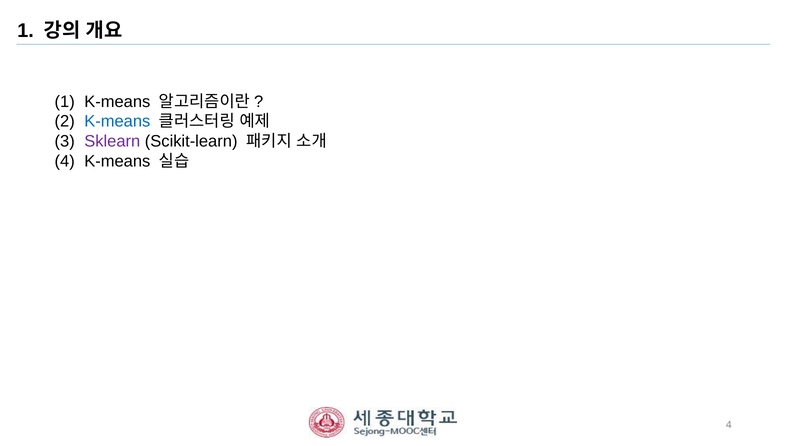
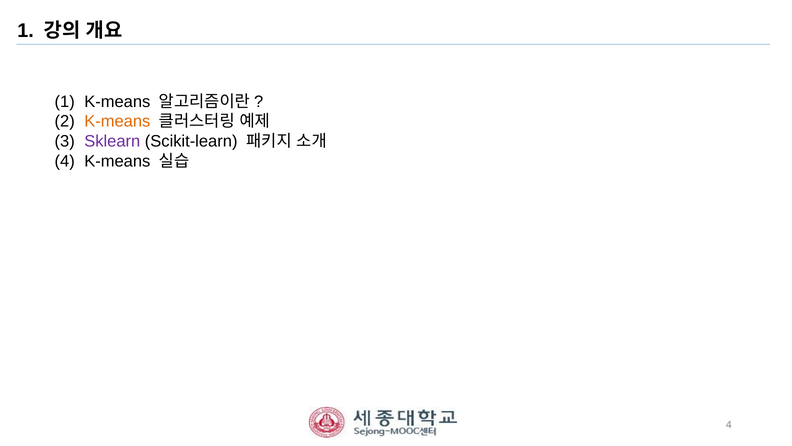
K-means at (117, 121) colour: blue -> orange
